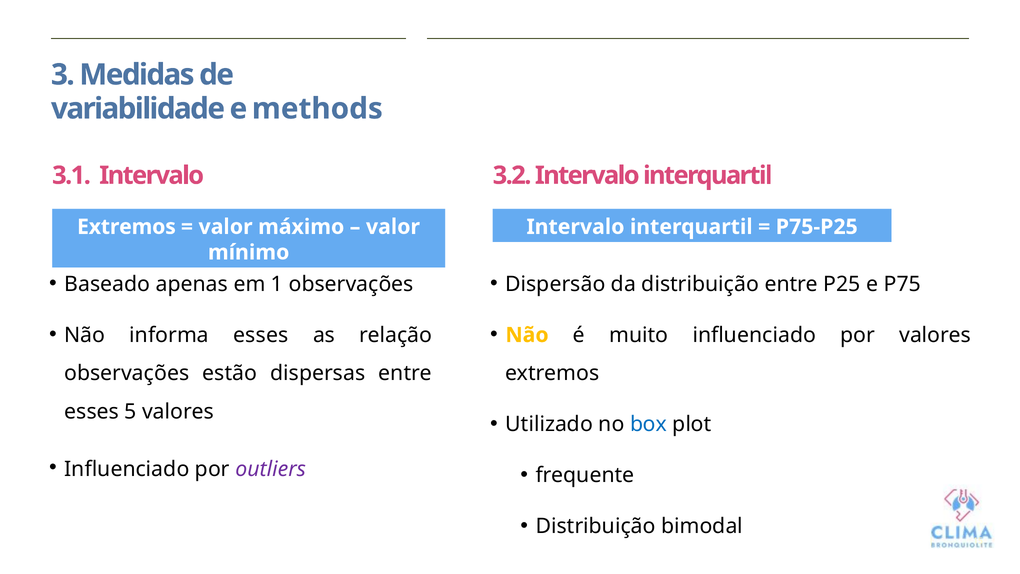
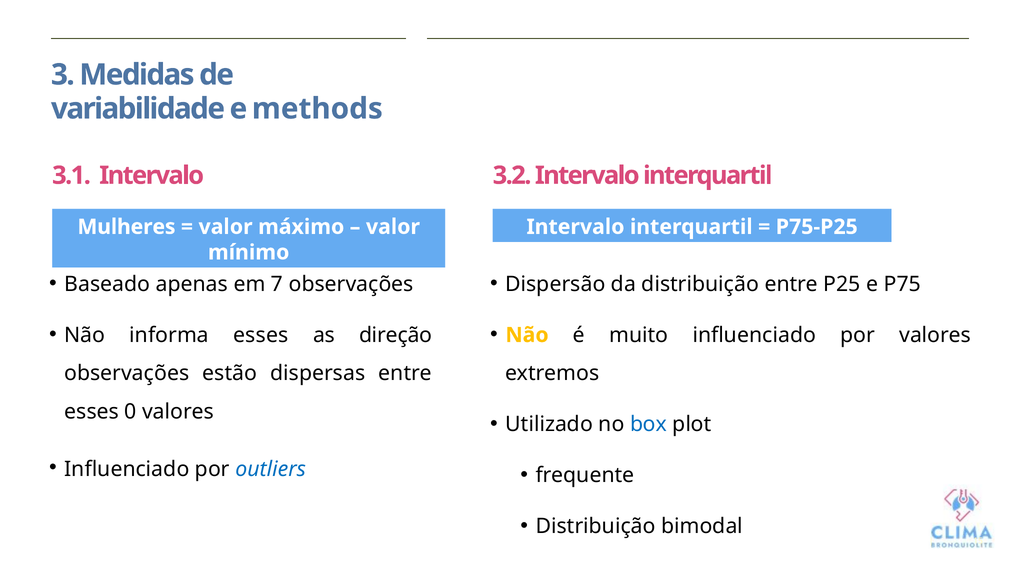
Extremos at (126, 227): Extremos -> Mulheres
1: 1 -> 7
relação: relação -> direção
5: 5 -> 0
outliers colour: purple -> blue
